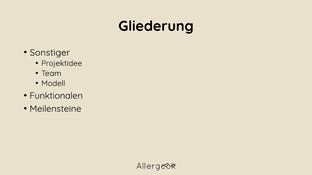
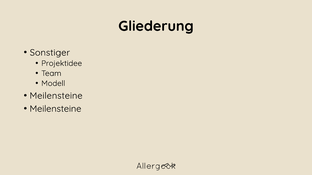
Funktionalen at (56, 96): Funktionalen -> Meilensteine
